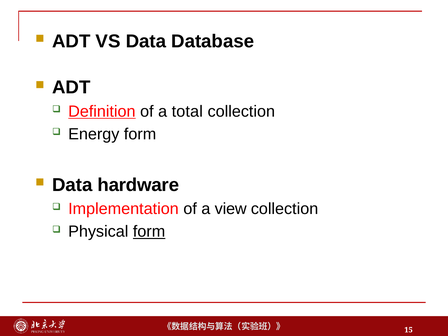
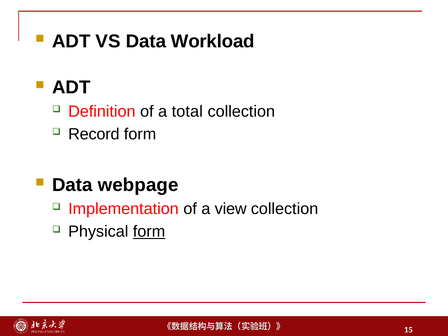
Database: Database -> Workload
Definition underline: present -> none
Energy: Energy -> Record
hardware: hardware -> webpage
